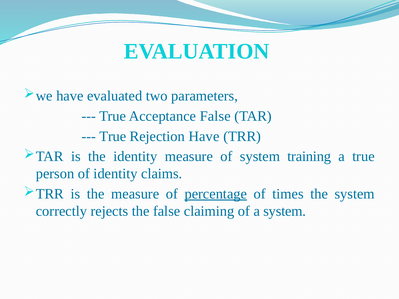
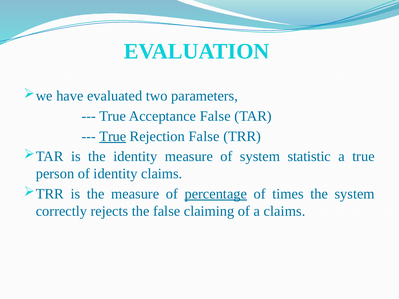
True at (113, 136) underline: none -> present
Rejection Have: Have -> False
training: training -> statistic
a system: system -> claims
